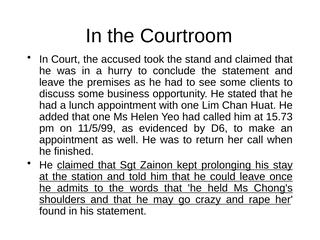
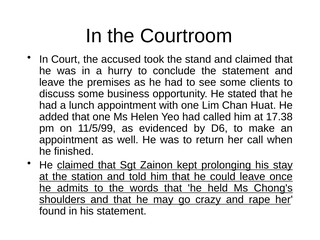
15.73: 15.73 -> 17.38
